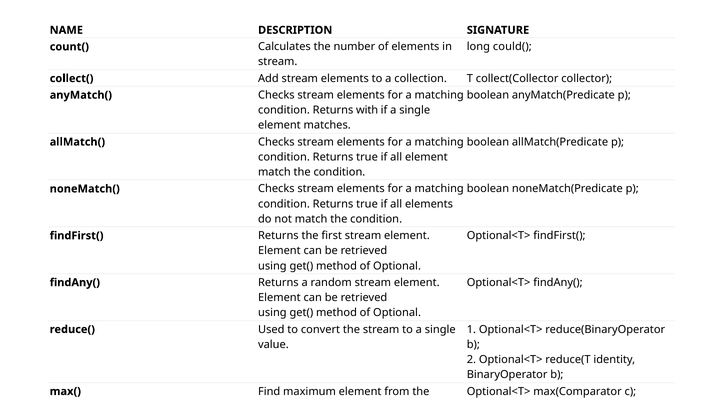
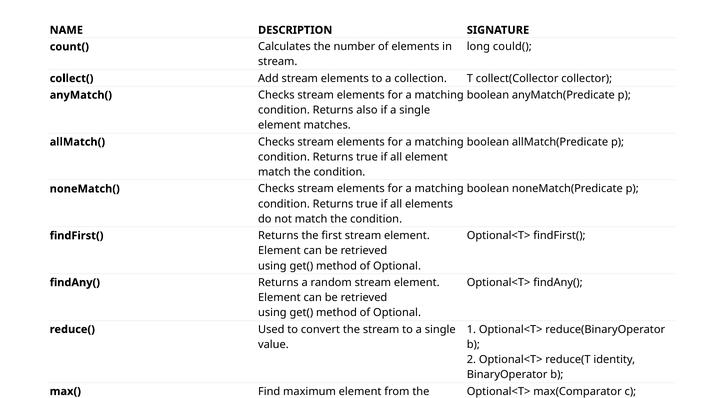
with: with -> also
